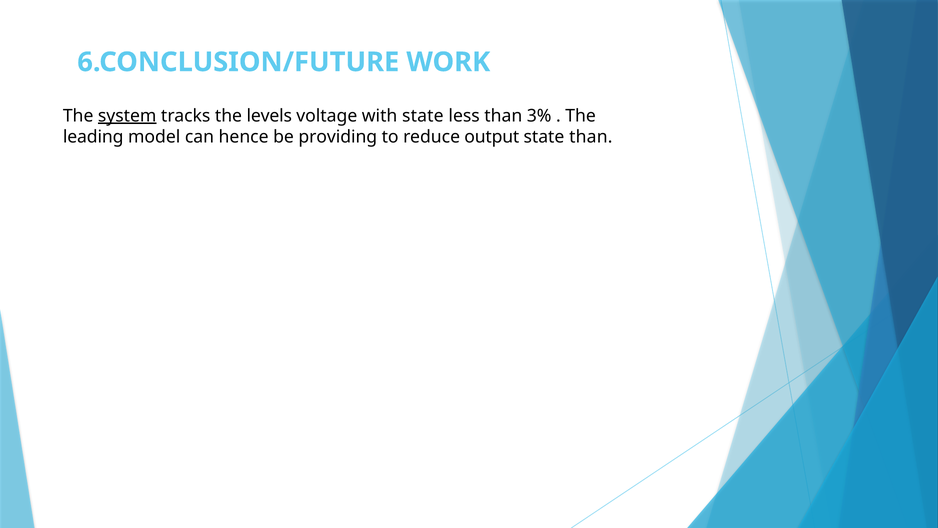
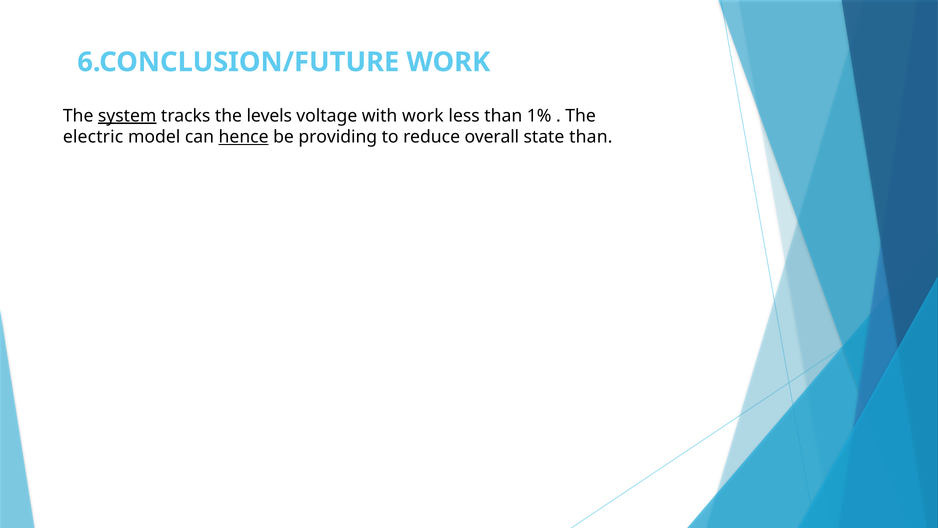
with state: state -> work
3%: 3% -> 1%
leading: leading -> electric
hence underline: none -> present
output: output -> overall
